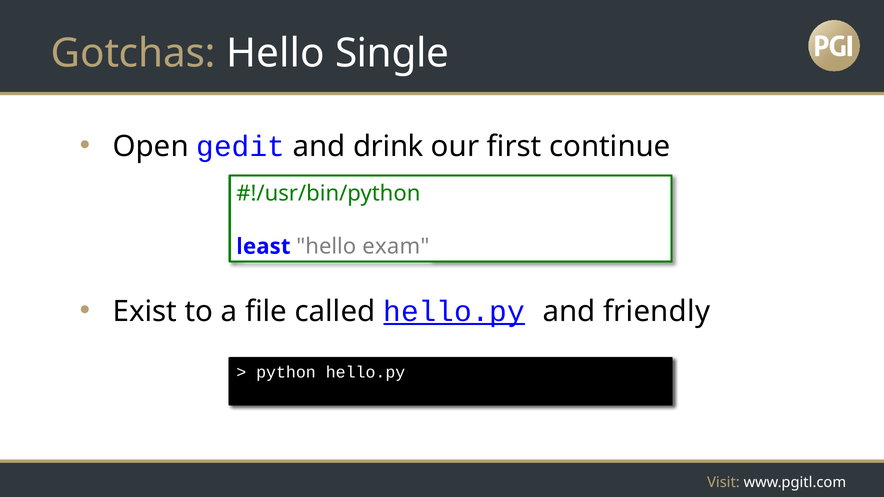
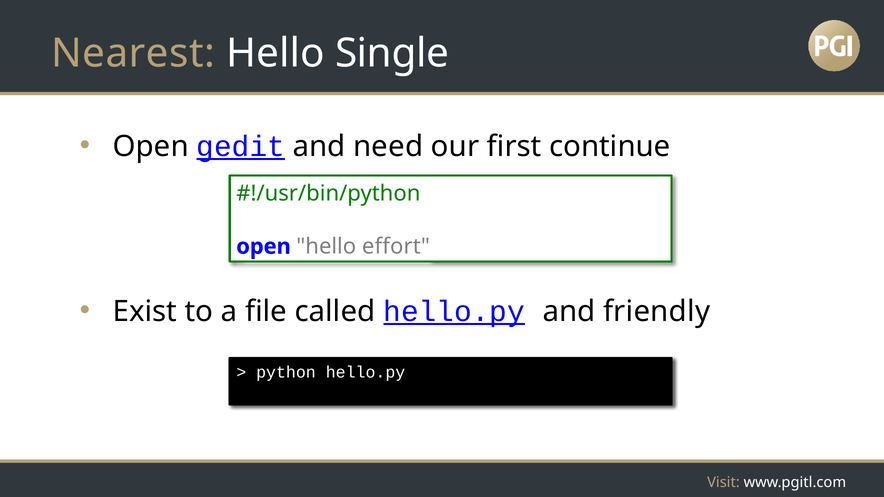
Gotchas: Gotchas -> Nearest
gedit underline: none -> present
drink: drink -> need
least at (263, 247): least -> open
exam: exam -> effort
